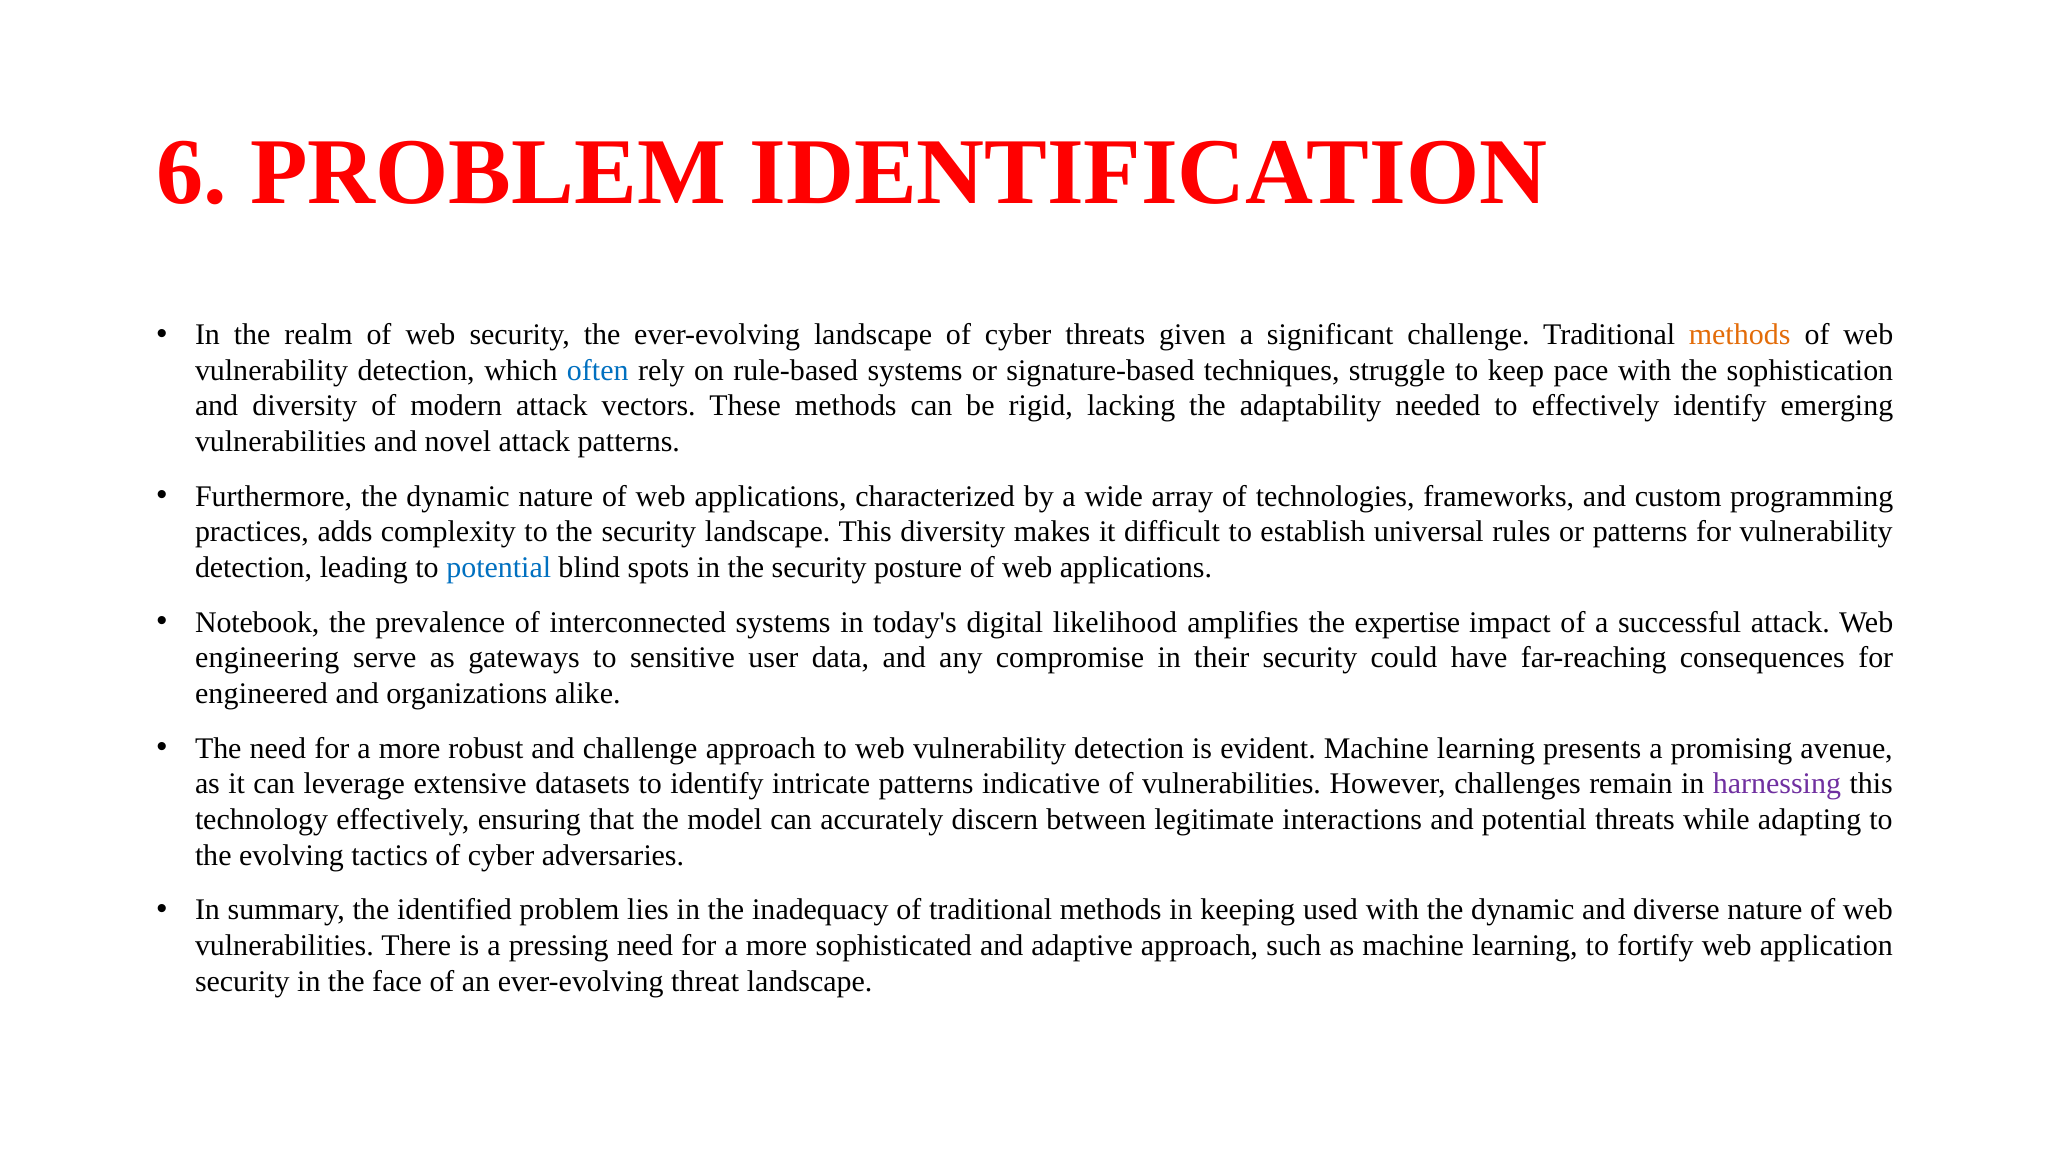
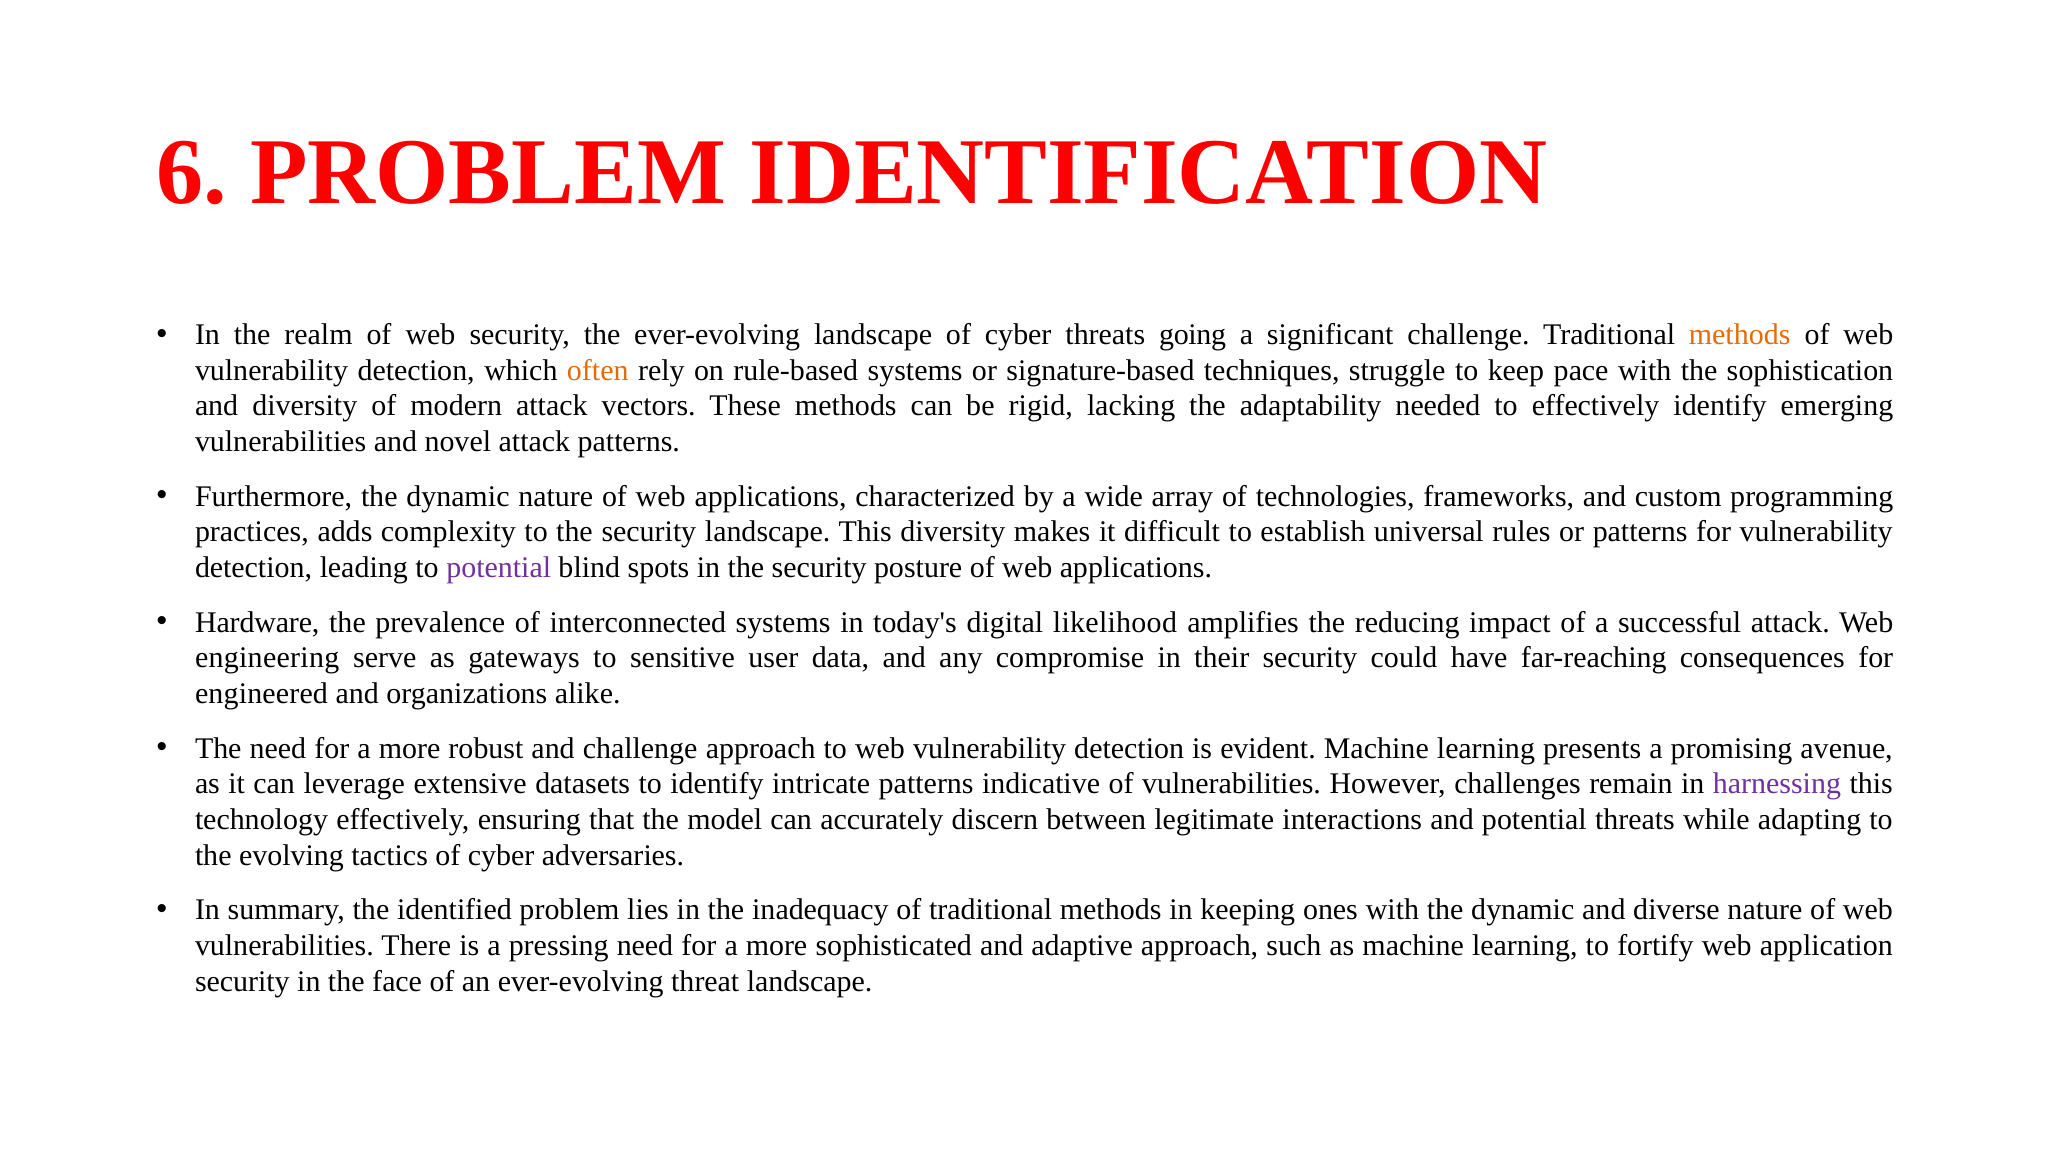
given: given -> going
often colour: blue -> orange
potential at (499, 568) colour: blue -> purple
Notebook: Notebook -> Hardware
expertise: expertise -> reducing
used: used -> ones
